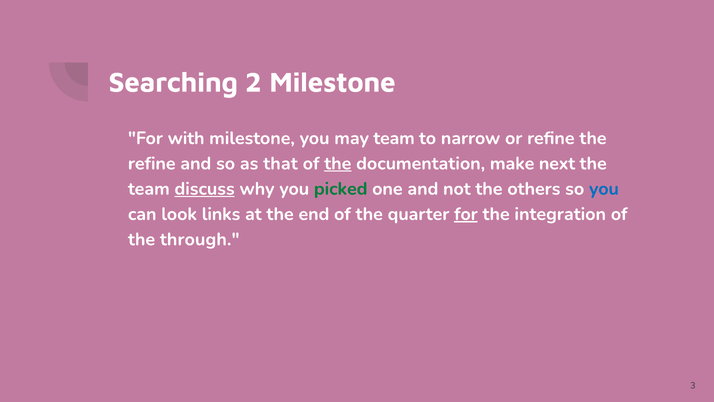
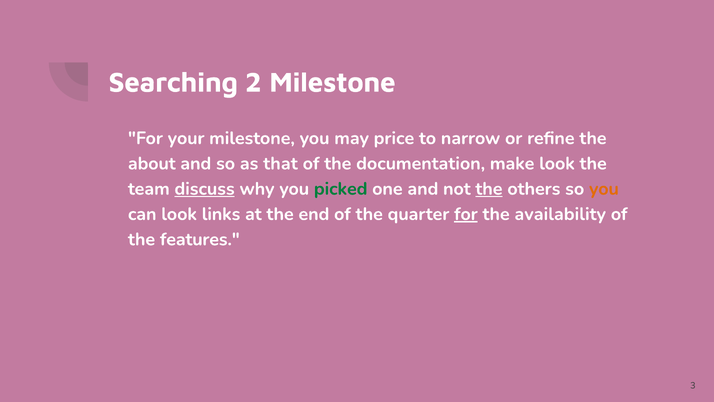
with: with -> your
may team: team -> price
refine at (152, 163): refine -> about
the at (338, 163) underline: present -> none
make next: next -> look
the at (489, 189) underline: none -> present
you at (604, 189) colour: blue -> orange
integration: integration -> availability
through: through -> features
